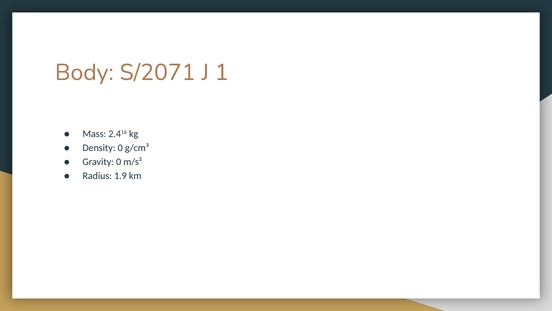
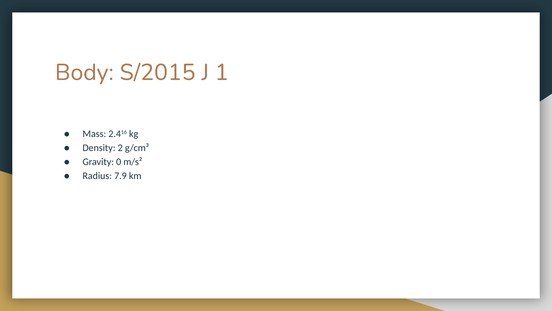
S/2071: S/2071 -> S/2015
Density 0: 0 -> 2
1.9: 1.9 -> 7.9
